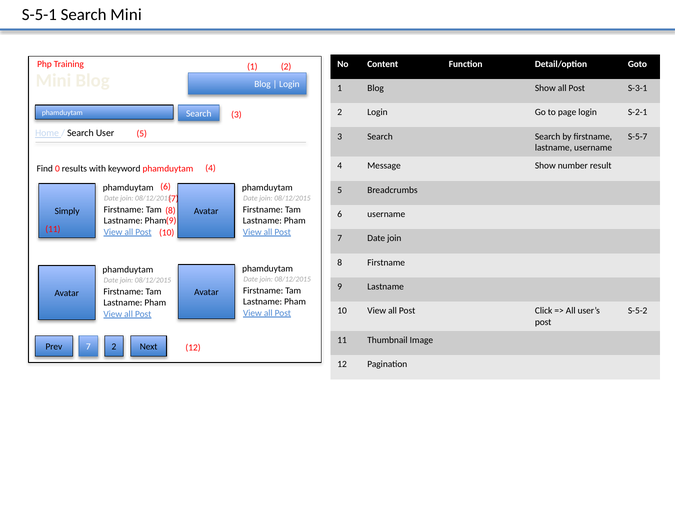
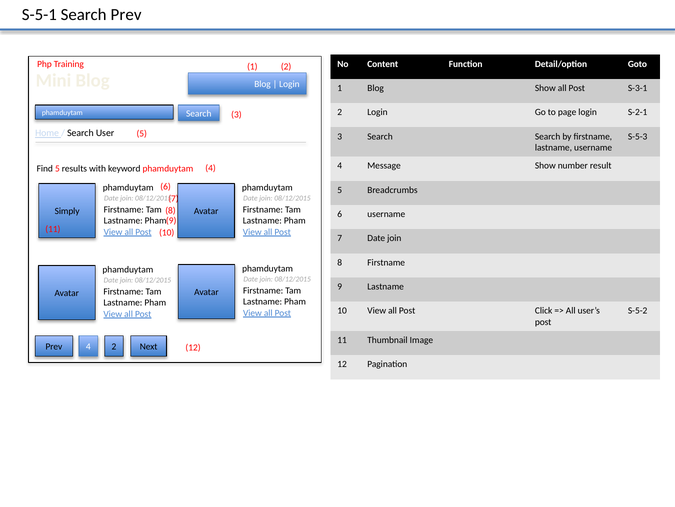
Search Mini: Mini -> Prev
S-5-7: S-5-7 -> S-5-3
Find 0: 0 -> 5
Prev 7: 7 -> 4
